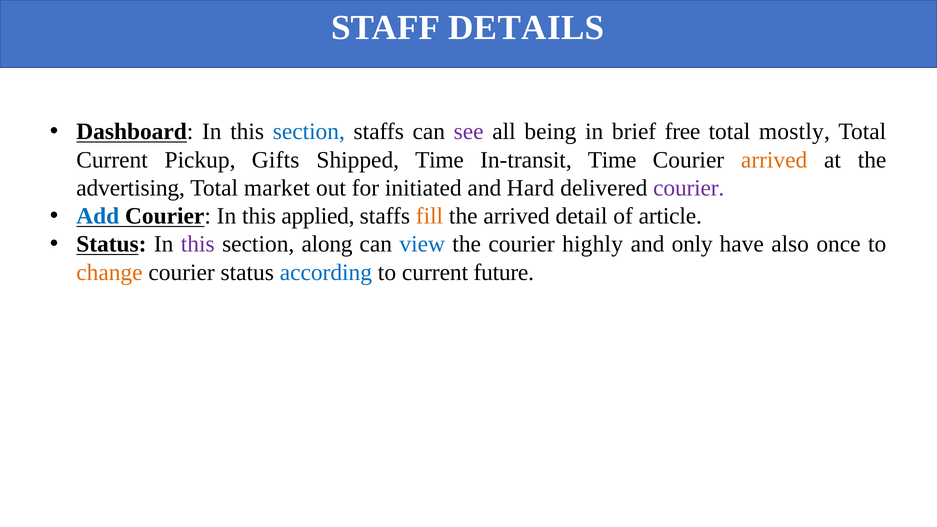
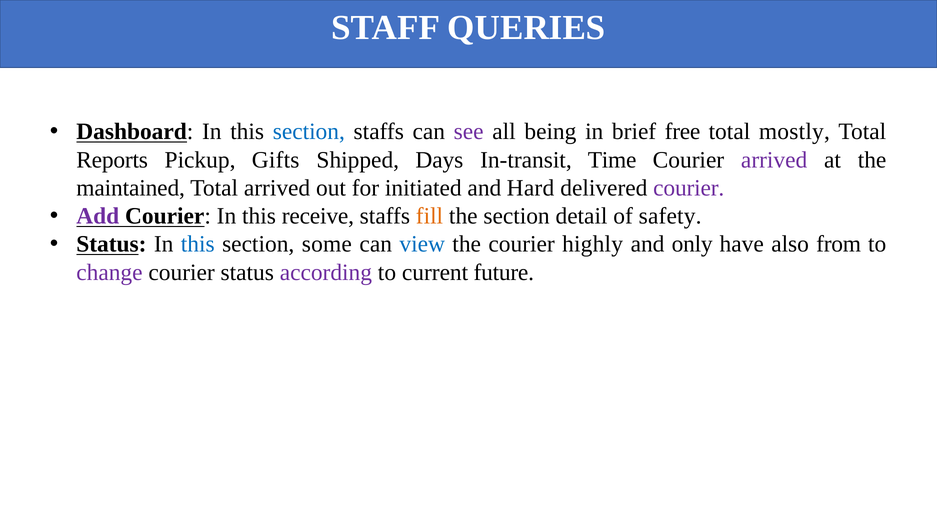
DETAILS: DETAILS -> QUERIES
Current at (112, 160): Current -> Reports
Shipped Time: Time -> Days
arrived at (774, 160) colour: orange -> purple
advertising: advertising -> maintained
Total market: market -> arrived
Add colour: blue -> purple
applied: applied -> receive
the arrived: arrived -> section
article: article -> safety
this at (198, 244) colour: purple -> blue
along: along -> some
once: once -> from
change colour: orange -> purple
according colour: blue -> purple
